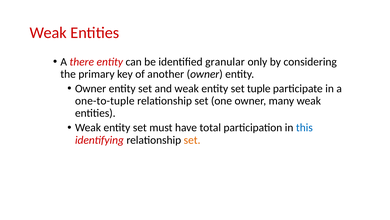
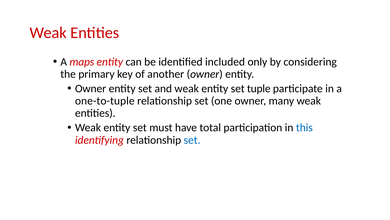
there: there -> maps
granular: granular -> included
set at (192, 140) colour: orange -> blue
